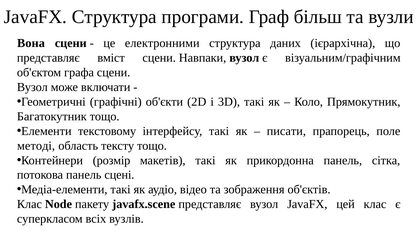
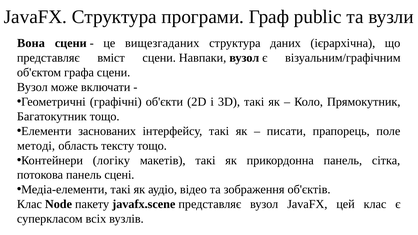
більш: більш -> public
електронними: електронними -> вищезгаданих
текстовому: текстовому -> заснованих
розмір: розмір -> логіку
